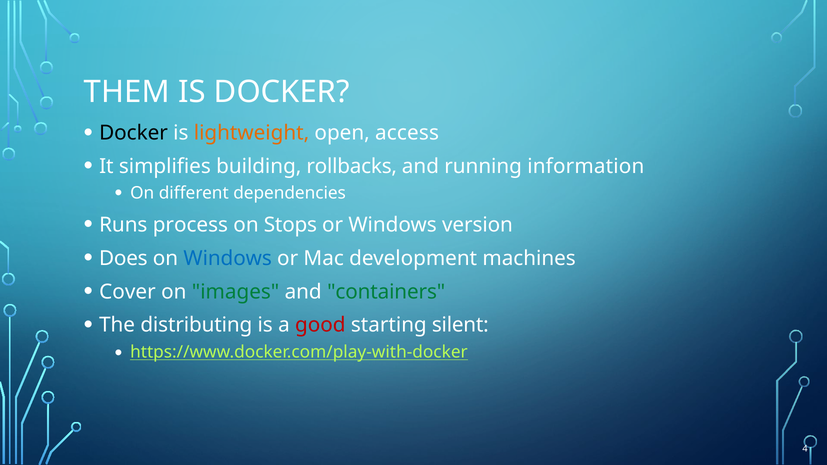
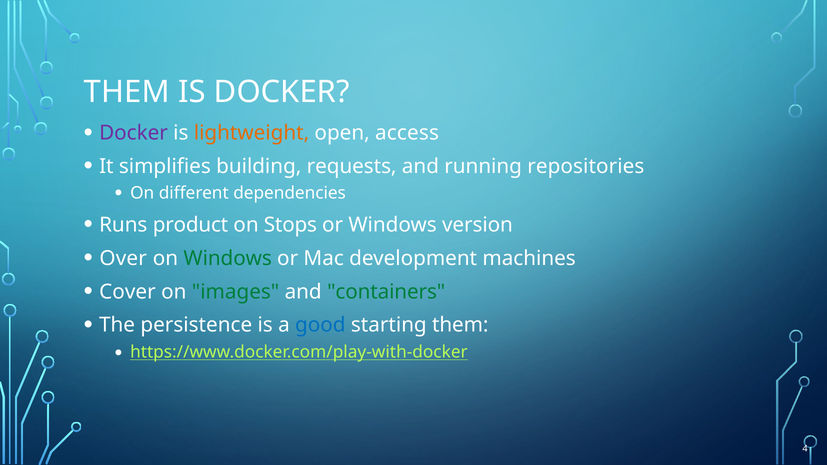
Docker at (134, 133) colour: black -> purple
rollbacks: rollbacks -> requests
information: information -> repositories
process: process -> product
Does: Does -> Over
Windows at (228, 258) colour: blue -> green
distributing: distributing -> persistence
good colour: red -> blue
starting silent: silent -> them
